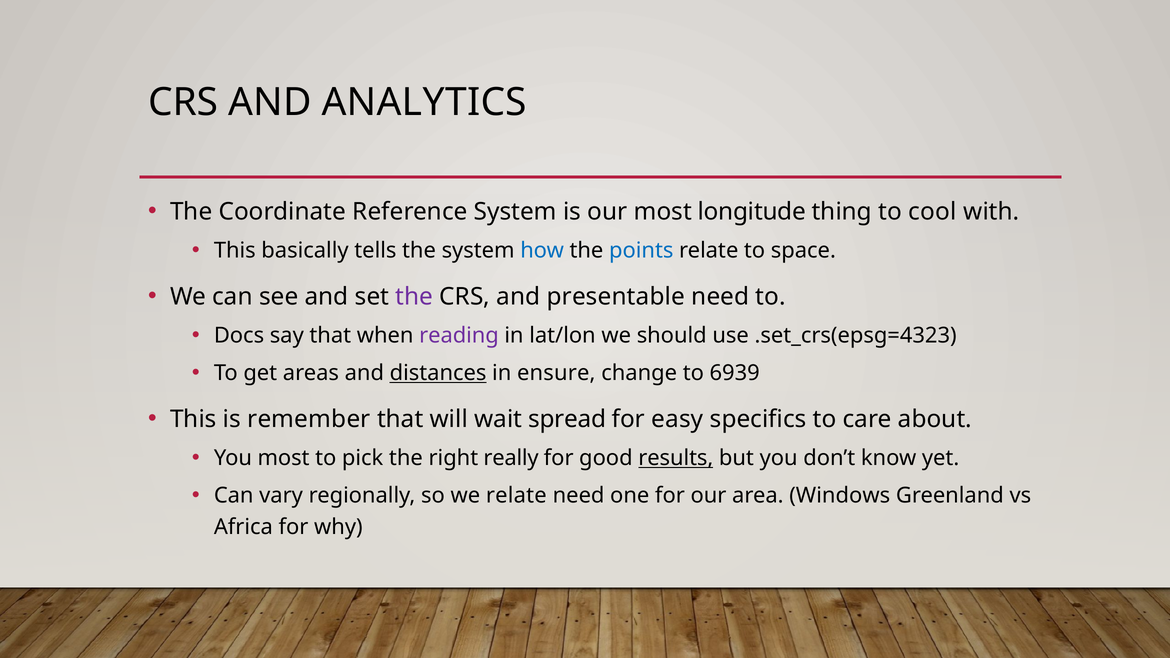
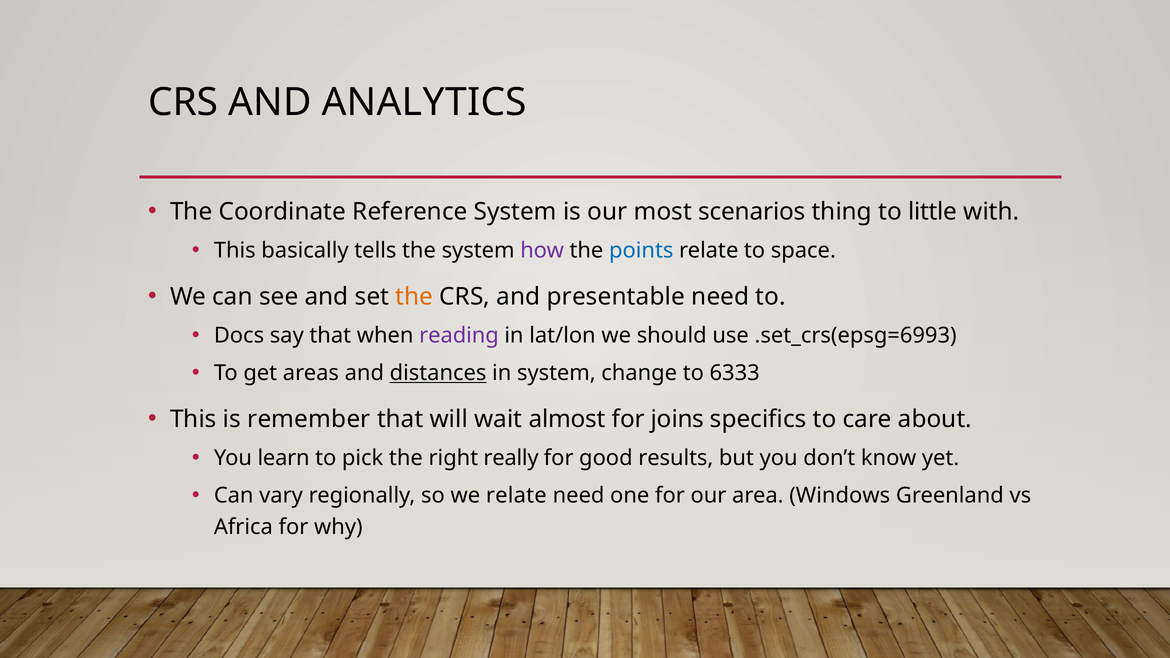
longitude: longitude -> scenarios
cool: cool -> little
how colour: blue -> purple
the at (414, 297) colour: purple -> orange
.set_crs(epsg=4323: .set_crs(epsg=4323 -> .set_crs(epsg=6993
in ensure: ensure -> system
6939: 6939 -> 6333
spread: spread -> almost
easy: easy -> joins
You most: most -> learn
results underline: present -> none
